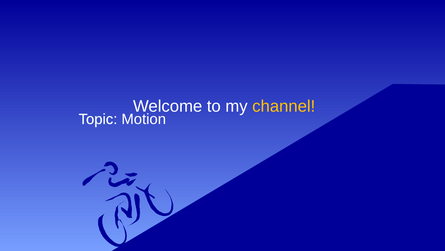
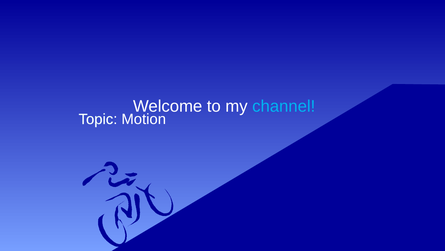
channel colour: yellow -> light blue
